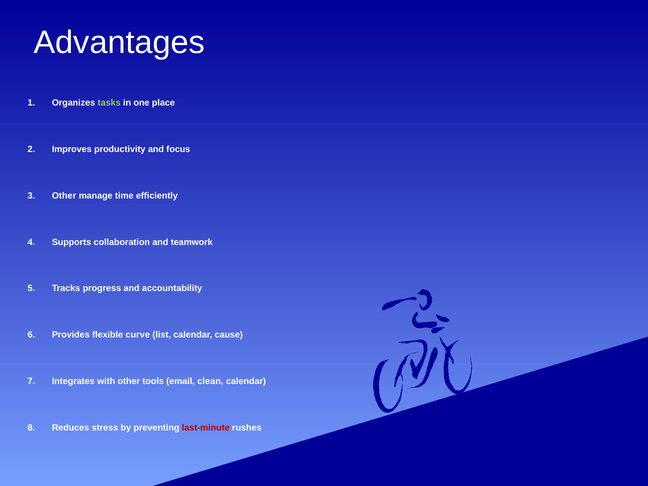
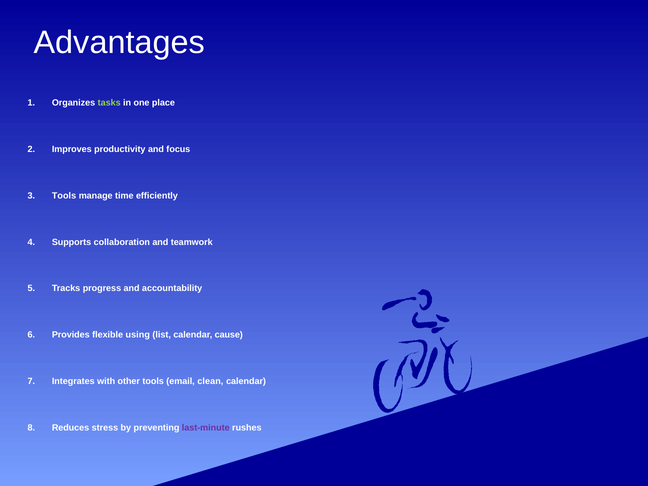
Other at (64, 196): Other -> Tools
curve: curve -> using
last-minute colour: red -> purple
